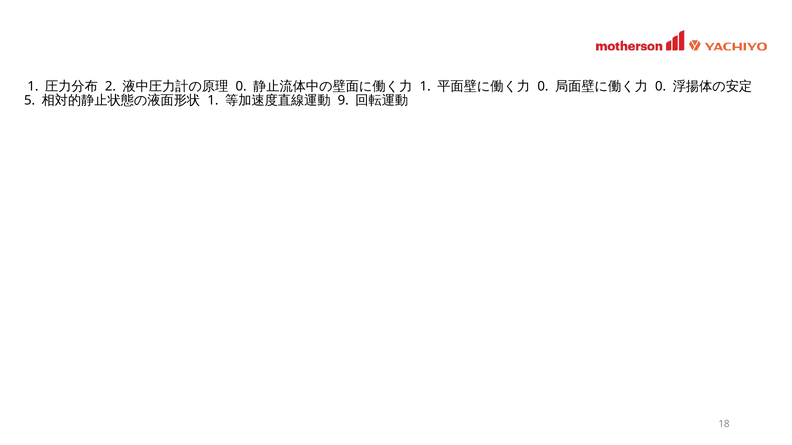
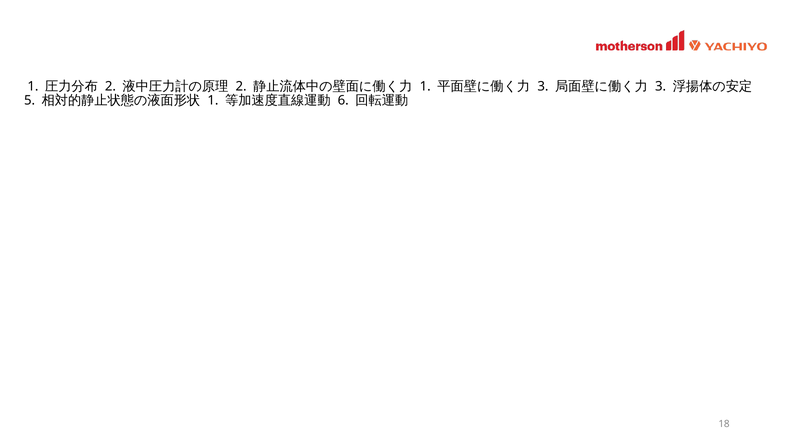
0 at (241, 86): 0 -> 2
0 at (543, 86): 0 -> 3
0 at (661, 86): 0 -> 3
9: 9 -> 6
